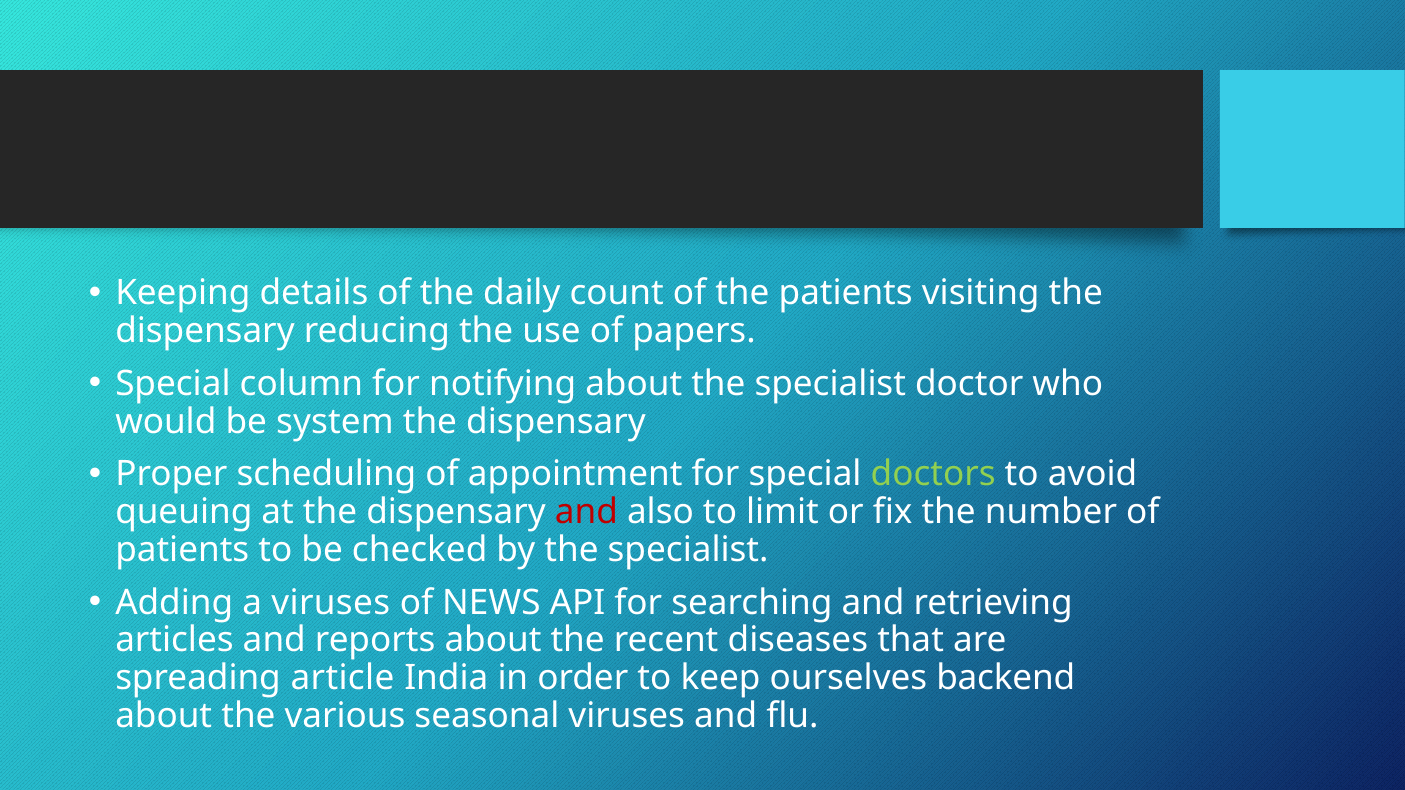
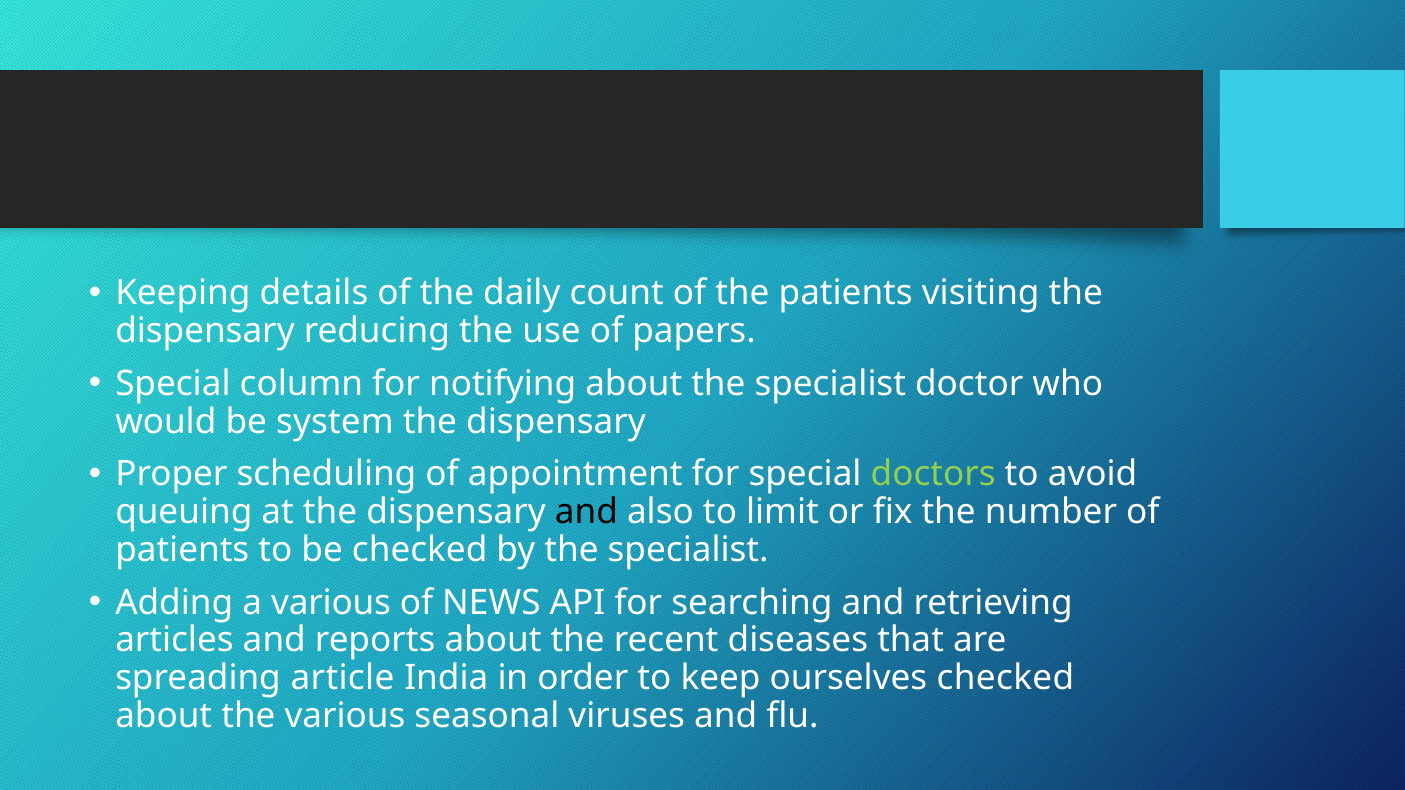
and at (586, 512) colour: red -> black
a viruses: viruses -> various
ourselves backend: backend -> checked
